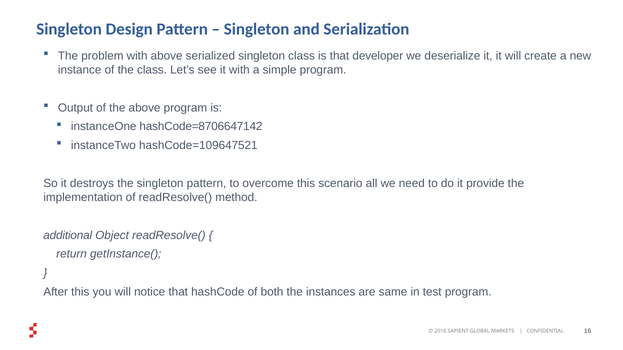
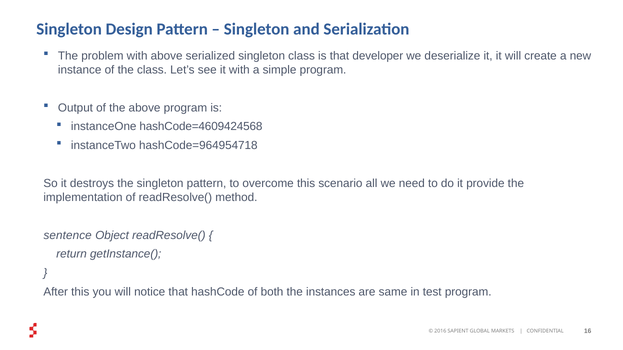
hashCode=8706647142: hashCode=8706647142 -> hashCode=4609424568
hashCode=109647521: hashCode=109647521 -> hashCode=964954718
additional: additional -> sentence
